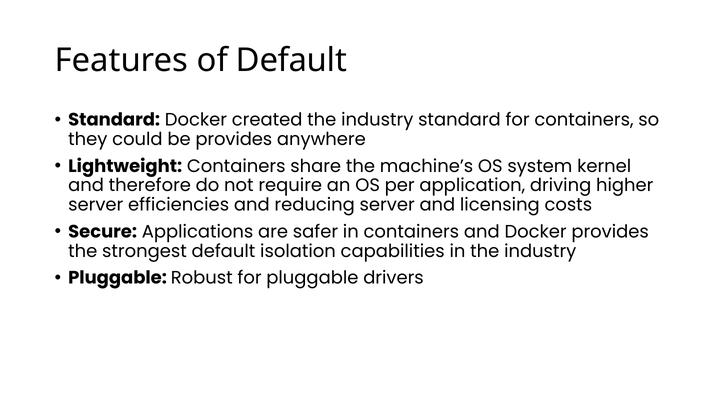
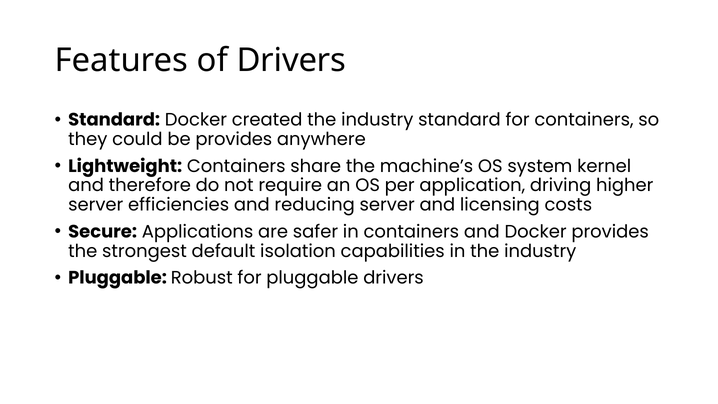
of Default: Default -> Drivers
